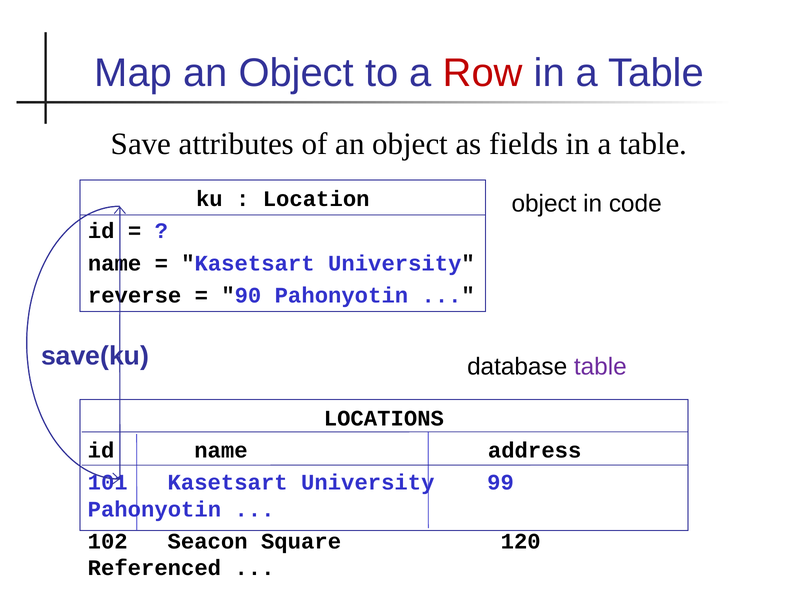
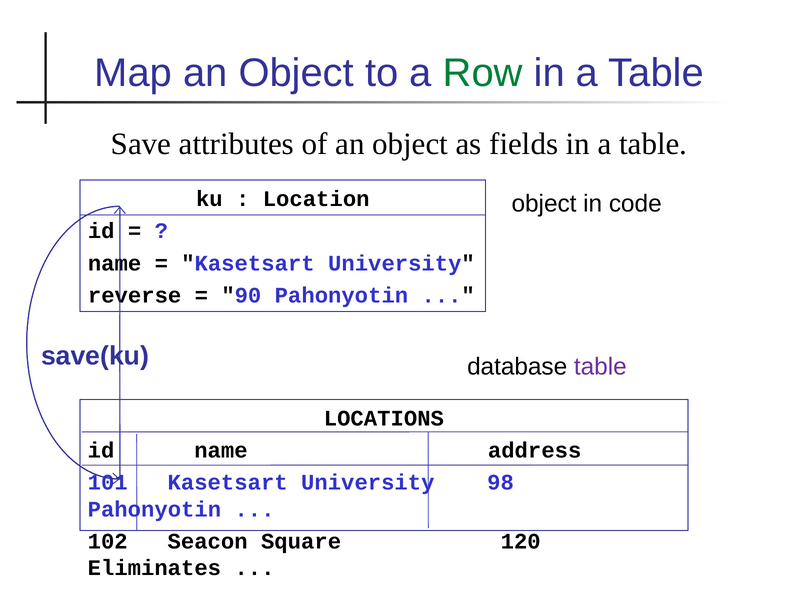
Row colour: red -> green
99: 99 -> 98
Referenced: Referenced -> Eliminates
